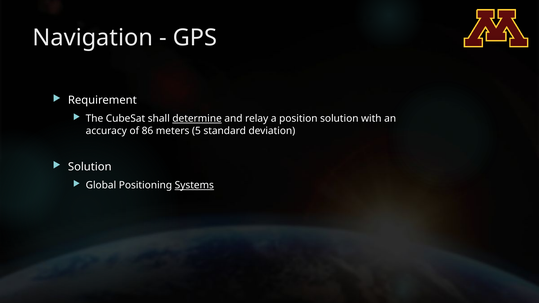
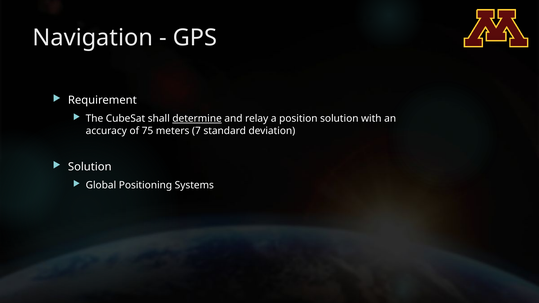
86: 86 -> 75
5: 5 -> 7
Systems underline: present -> none
